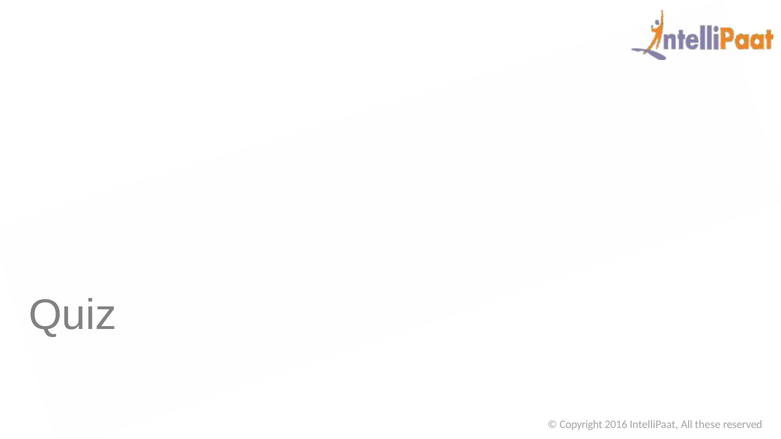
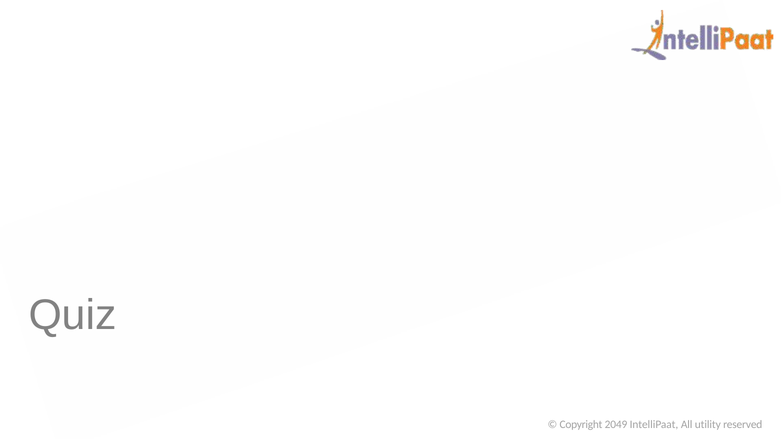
2016: 2016 -> 2049
these: these -> utility
